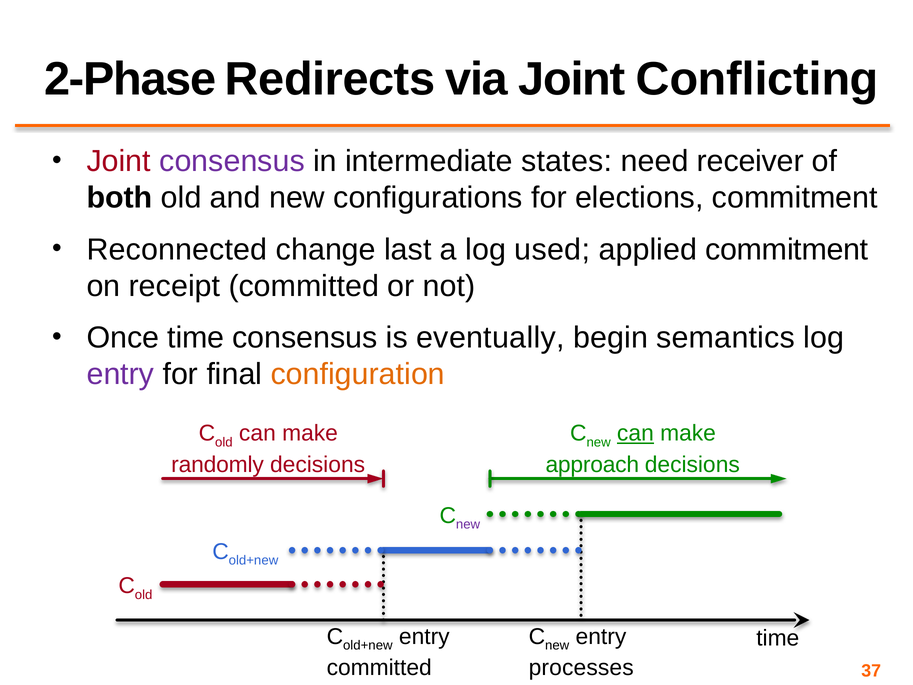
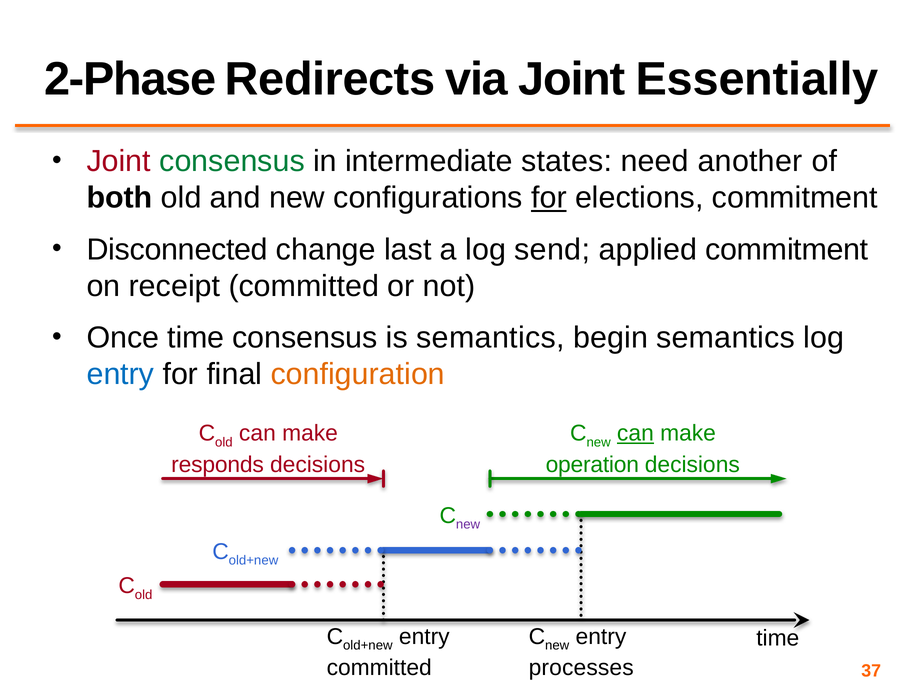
Conflicting: Conflicting -> Essentially
consensus at (232, 161) colour: purple -> green
receiver: receiver -> another
for at (549, 198) underline: none -> present
Reconnected: Reconnected -> Disconnected
used: used -> send
is eventually: eventually -> semantics
entry at (120, 374) colour: purple -> blue
randomly: randomly -> responds
approach: approach -> operation
